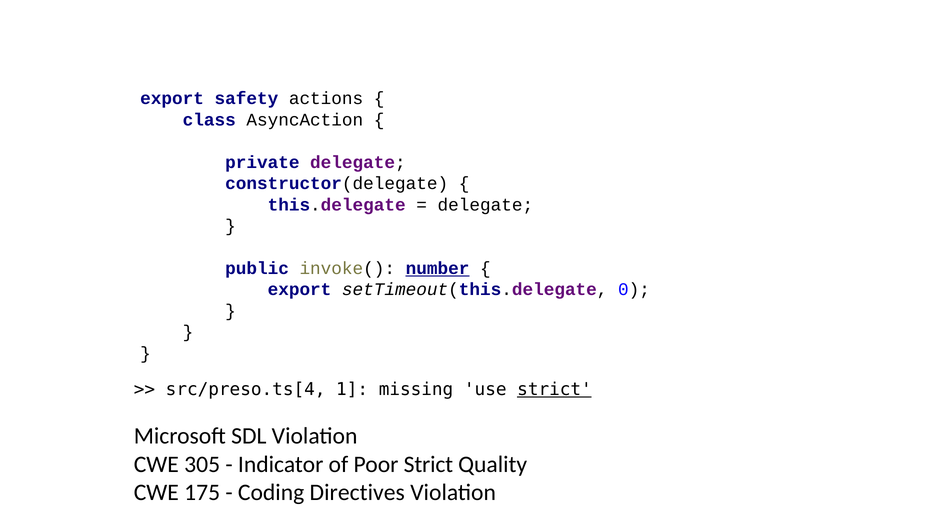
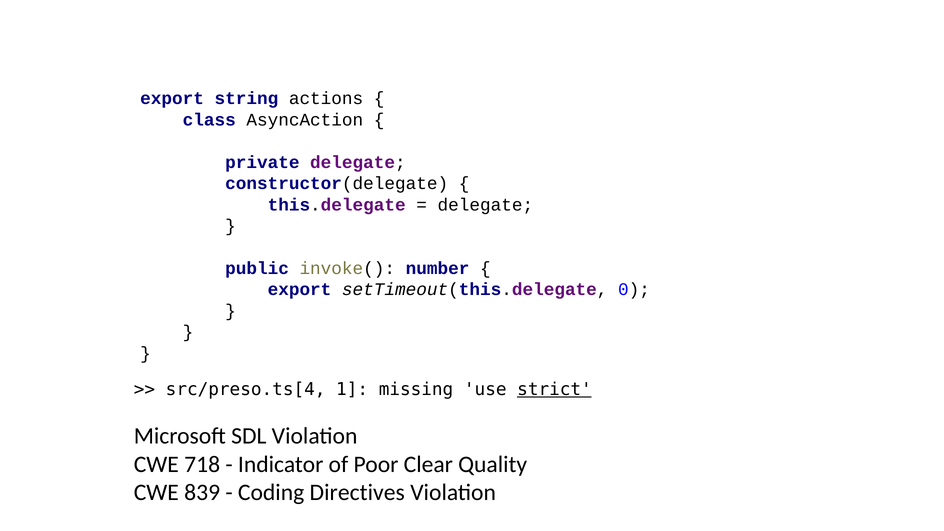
safety: safety -> string
number underline: present -> none
305: 305 -> 718
Poor Strict: Strict -> Clear
175: 175 -> 839
